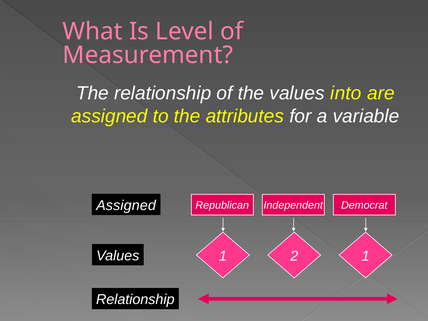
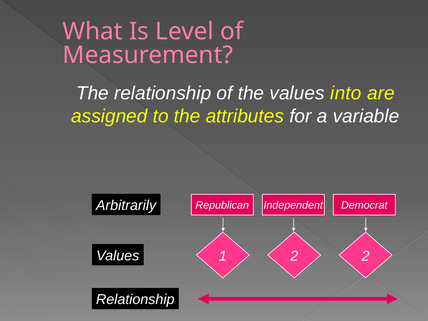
Assigned at (126, 205): Assigned -> Arbitrarily
2 1: 1 -> 2
